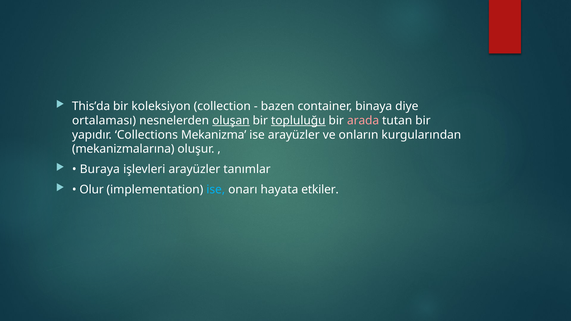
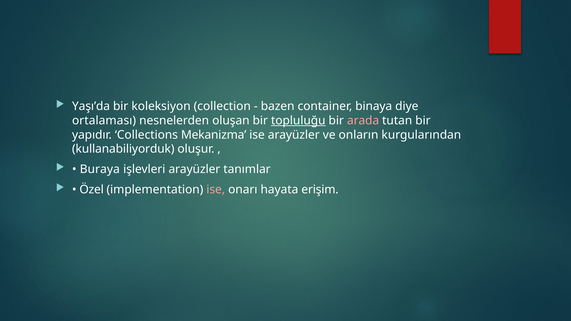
This’da: This’da -> Yaşı’da
oluşan underline: present -> none
mekanizmalarına: mekanizmalarına -> kullanabiliyorduk
Olur: Olur -> Özel
ise at (216, 190) colour: light blue -> pink
etkiler: etkiler -> erişim
